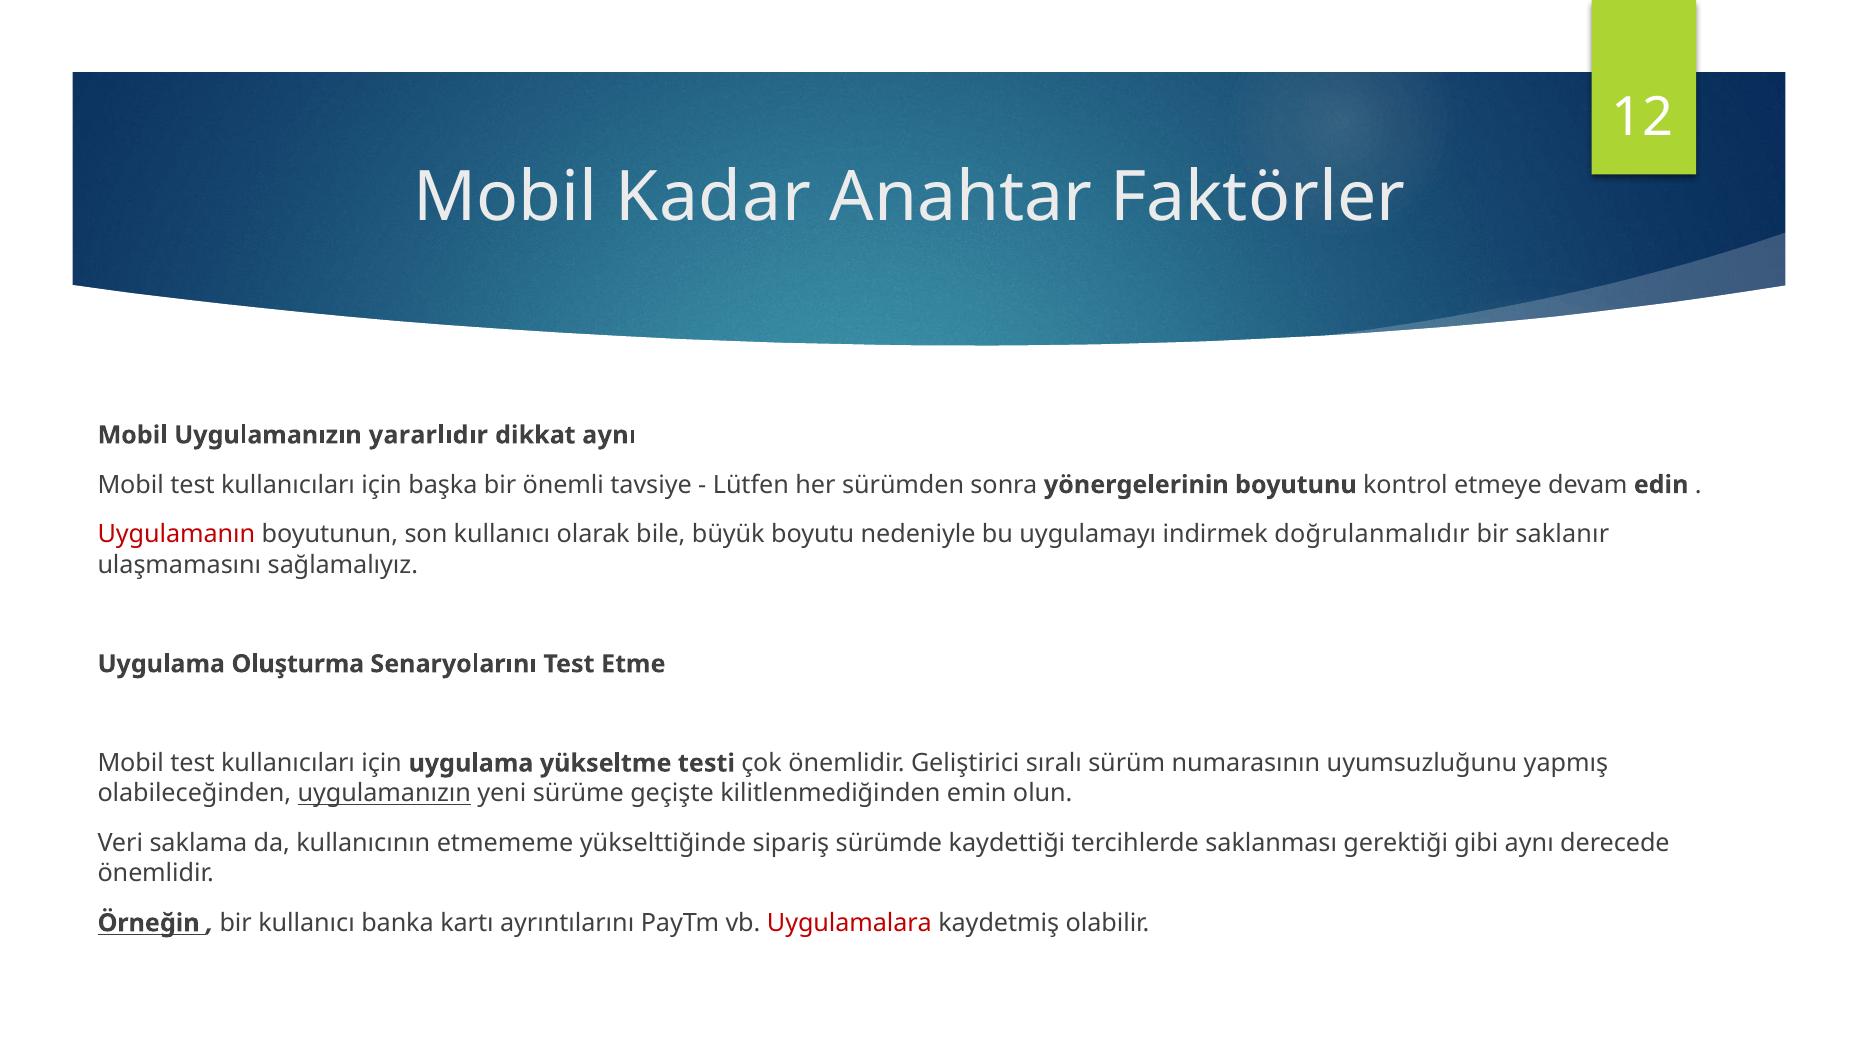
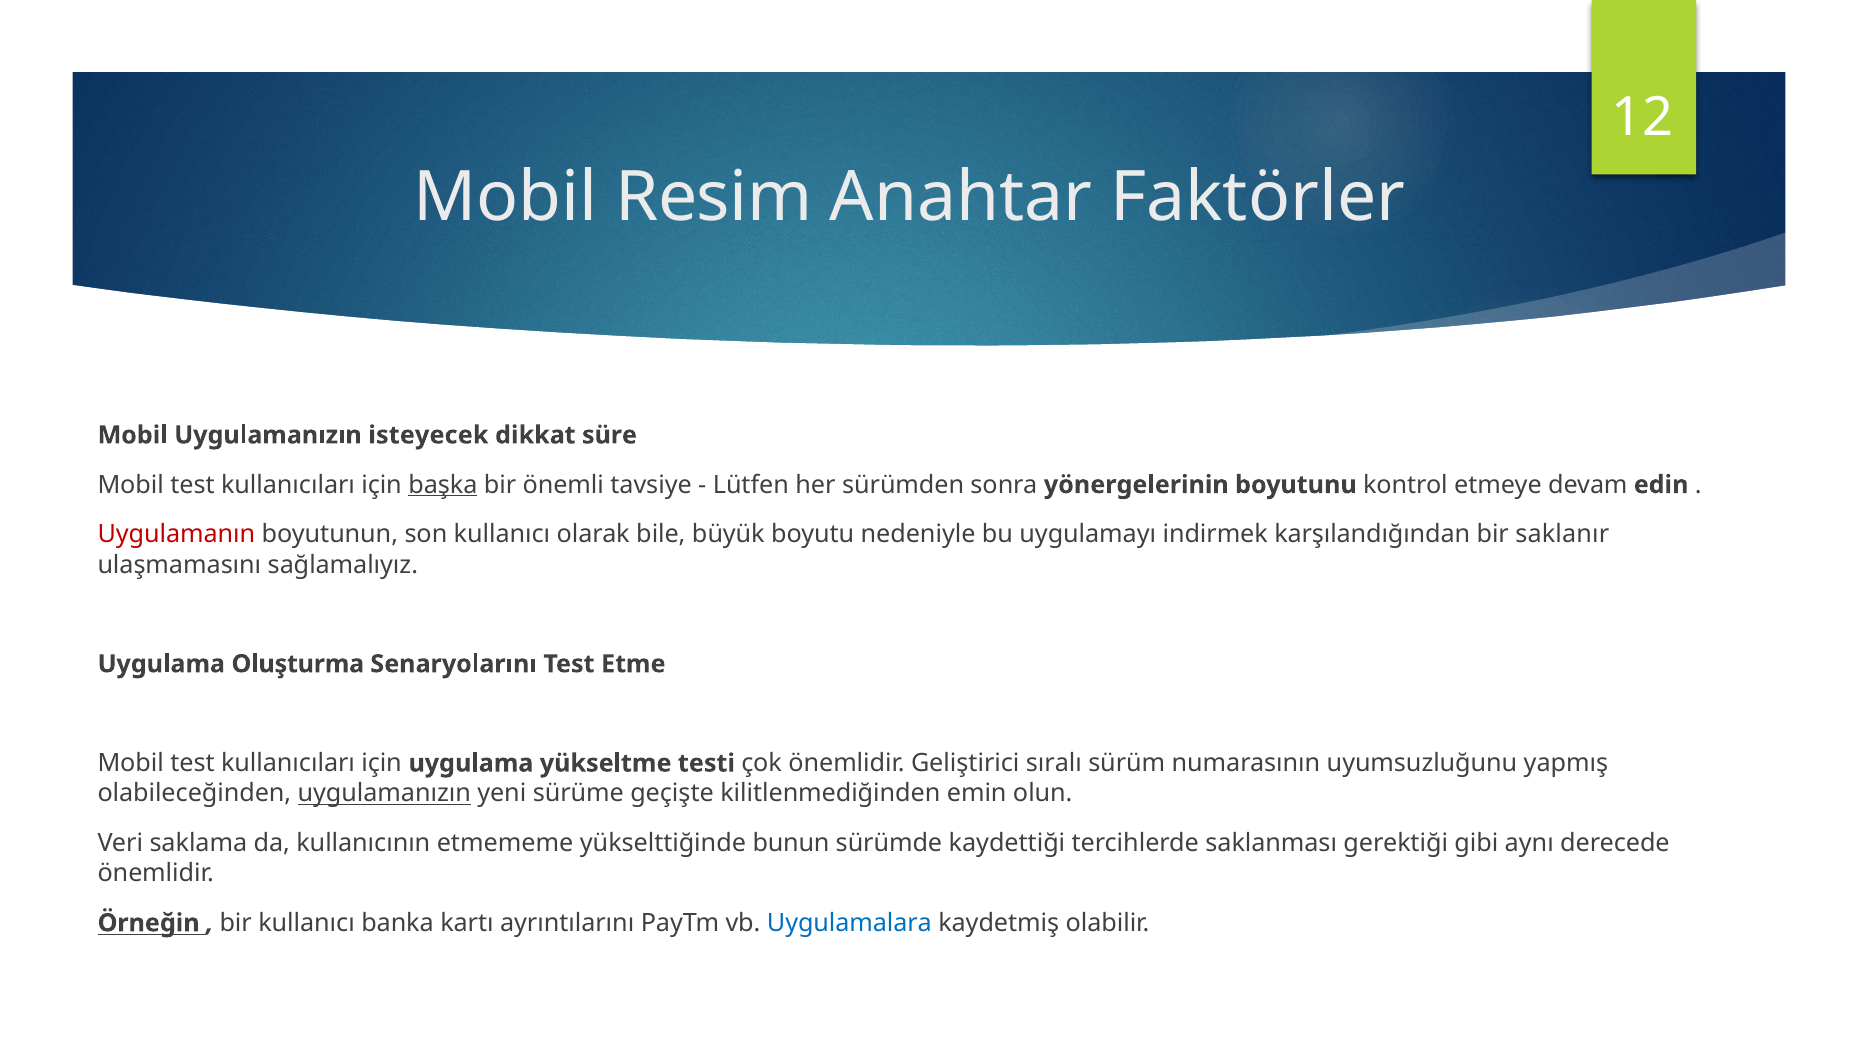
Kadar: Kadar -> Resim
yararlıdır: yararlıdır -> isteyecek
dikkat aynı: aynı -> süre
başka underline: none -> present
doğrulanmalıdır: doğrulanmalıdır -> karşılandığından
sipariş: sipariş -> bunun
Uygulamalara colour: red -> blue
